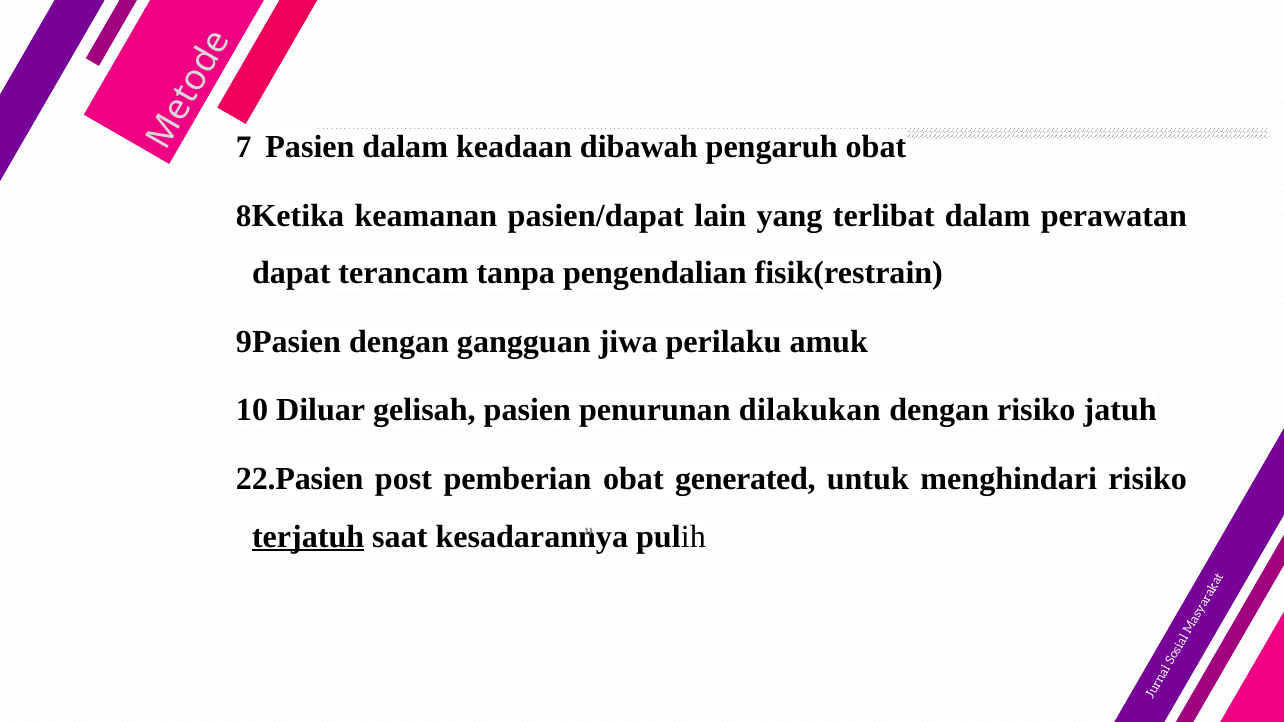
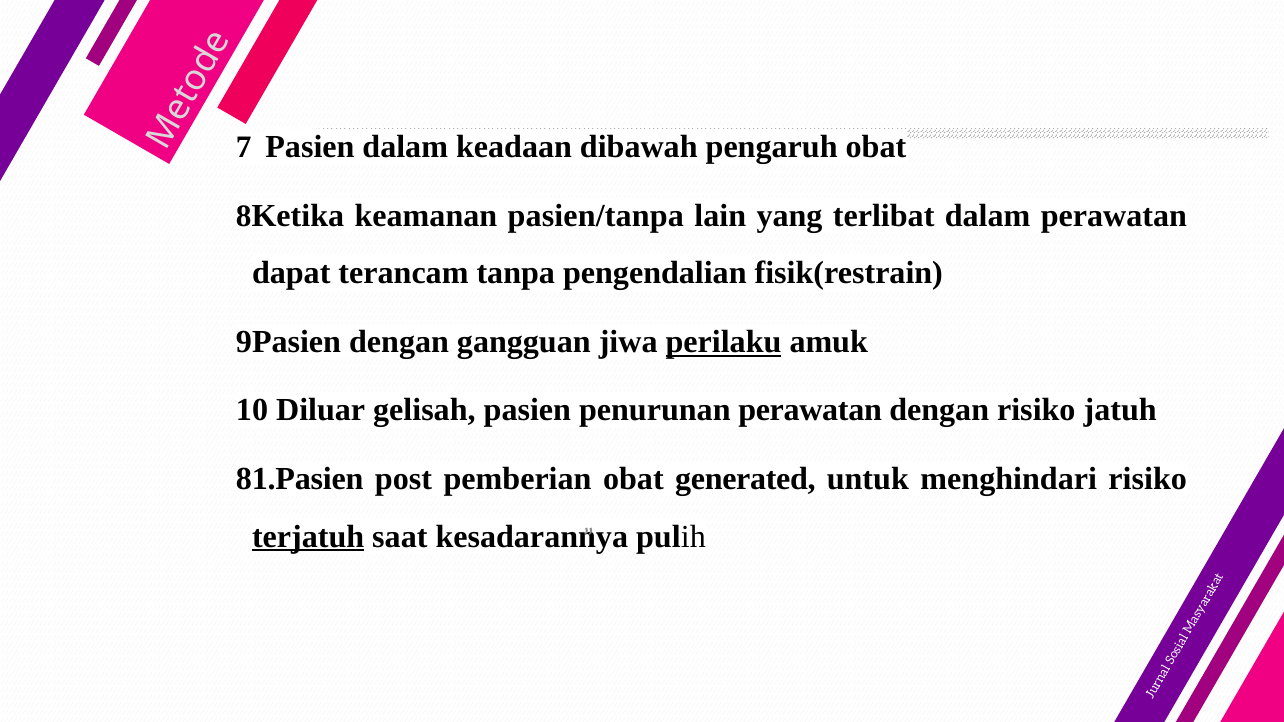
pasien/dapat: pasien/dapat -> pasien/tanpa
perilaku underline: none -> present
penurunan dilakukan: dilakukan -> perawatan
22.Pasien: 22.Pasien -> 81.Pasien
